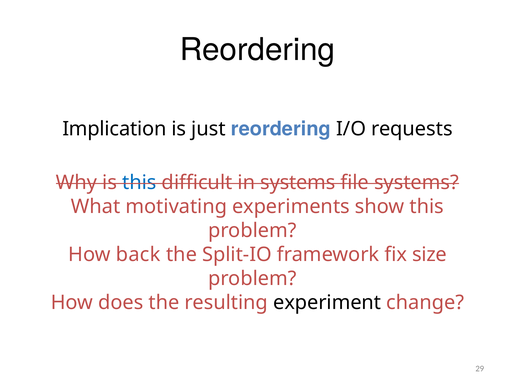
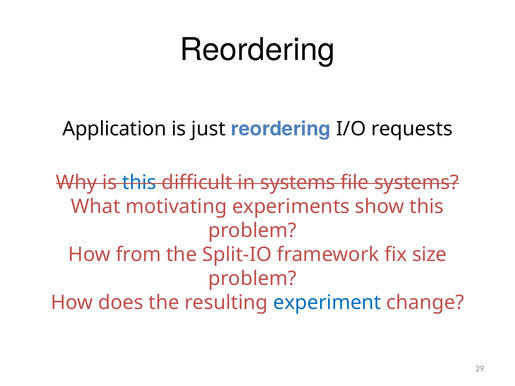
Implication: Implication -> Application
back: back -> from
experiment colour: black -> blue
